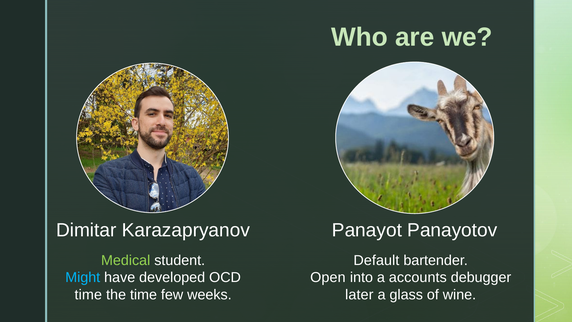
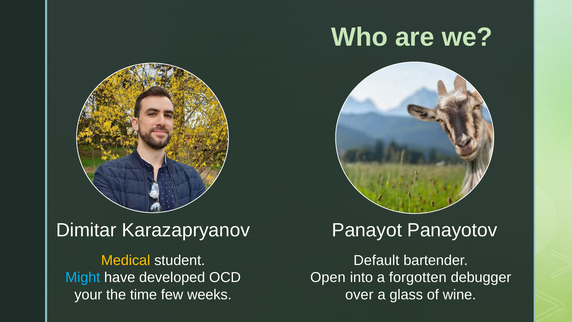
Medical colour: light green -> yellow
accounts: accounts -> forgotten
time at (88, 295): time -> your
later: later -> over
